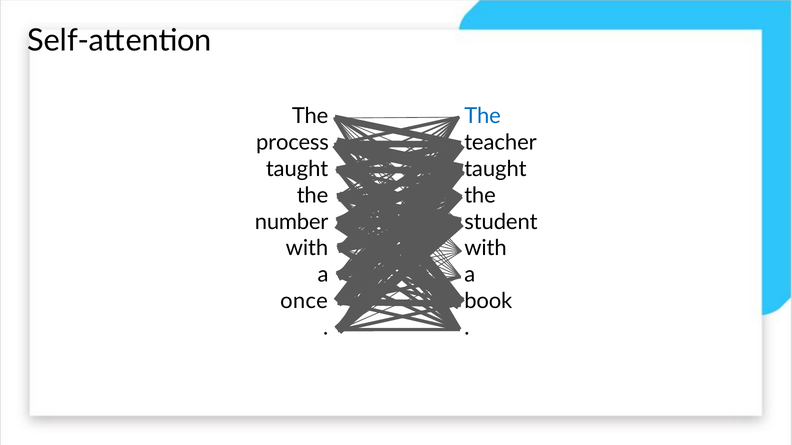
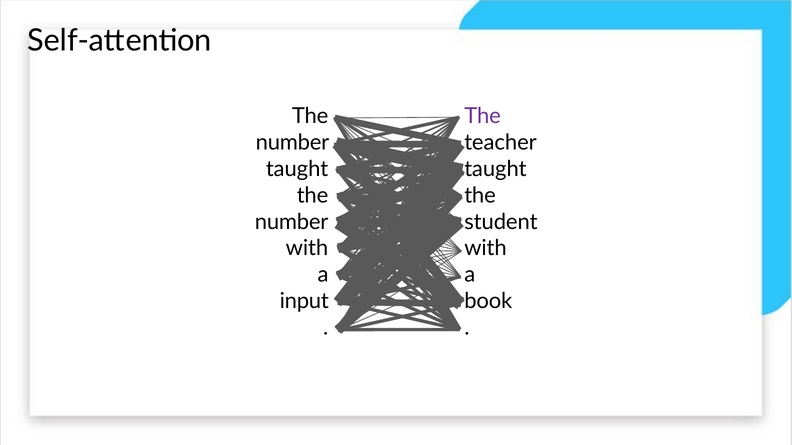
The at (483, 116) colour: blue -> purple
process at (292, 143): process -> number
once: once -> input
